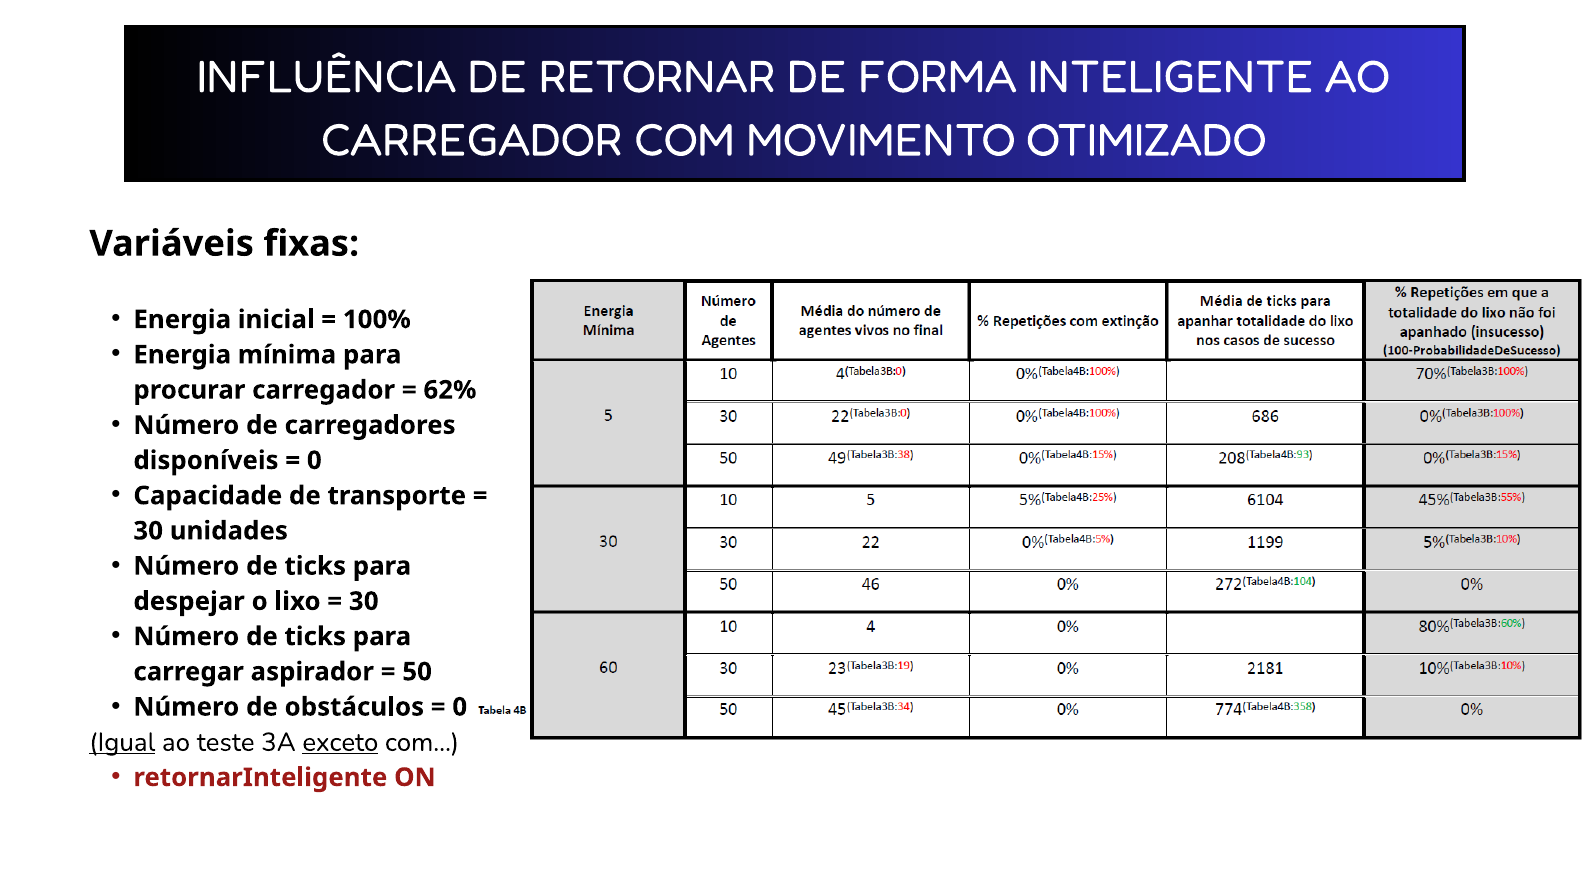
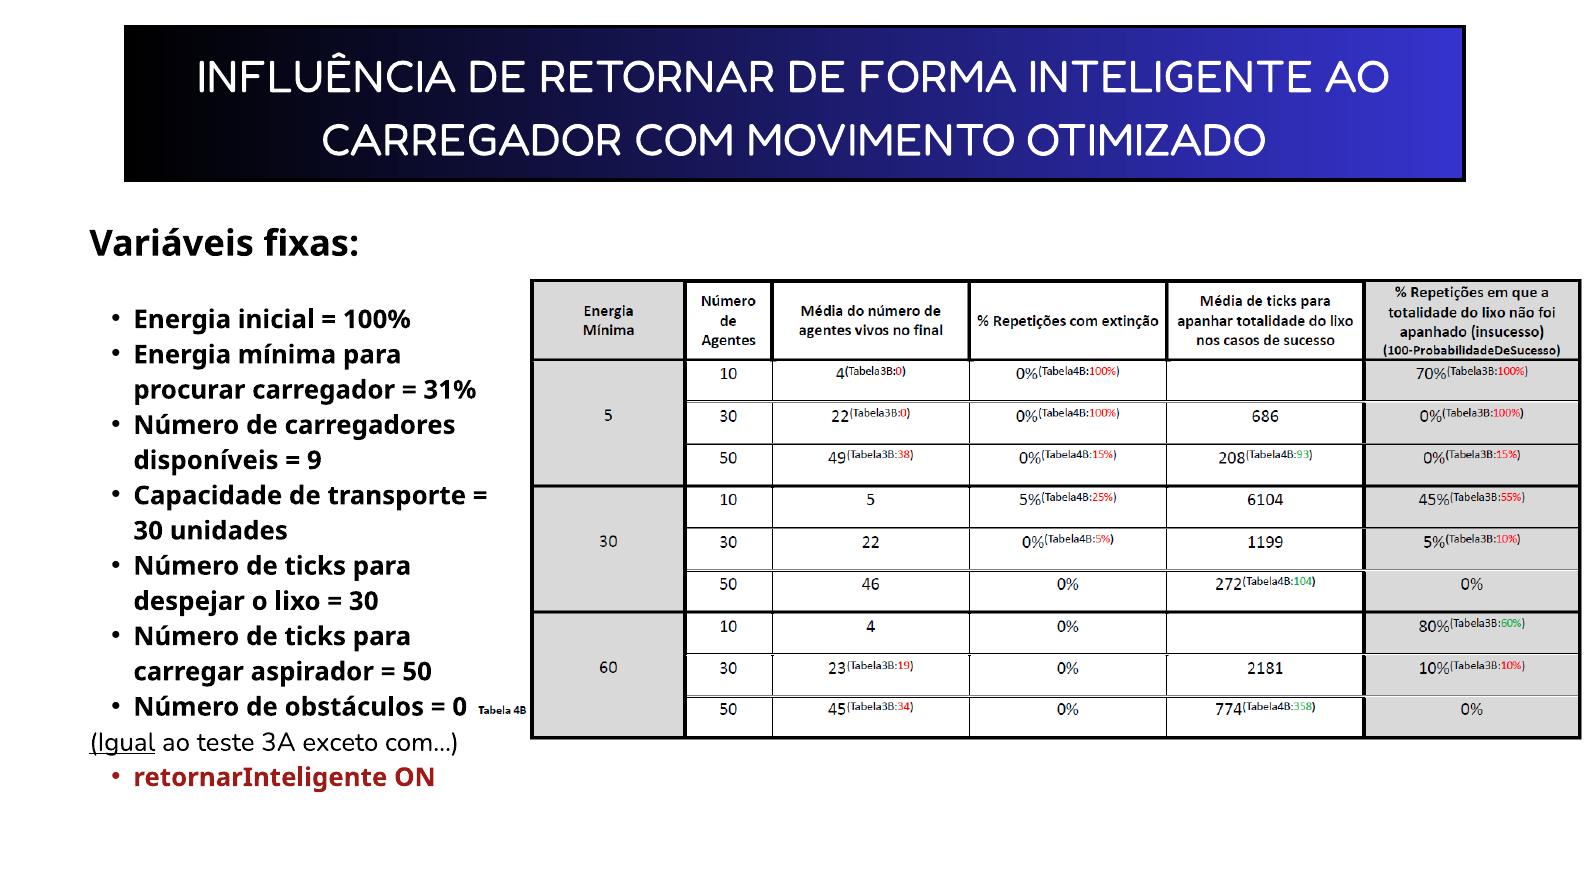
62%: 62% -> 31%
0 at (314, 461): 0 -> 9
exceto underline: present -> none
